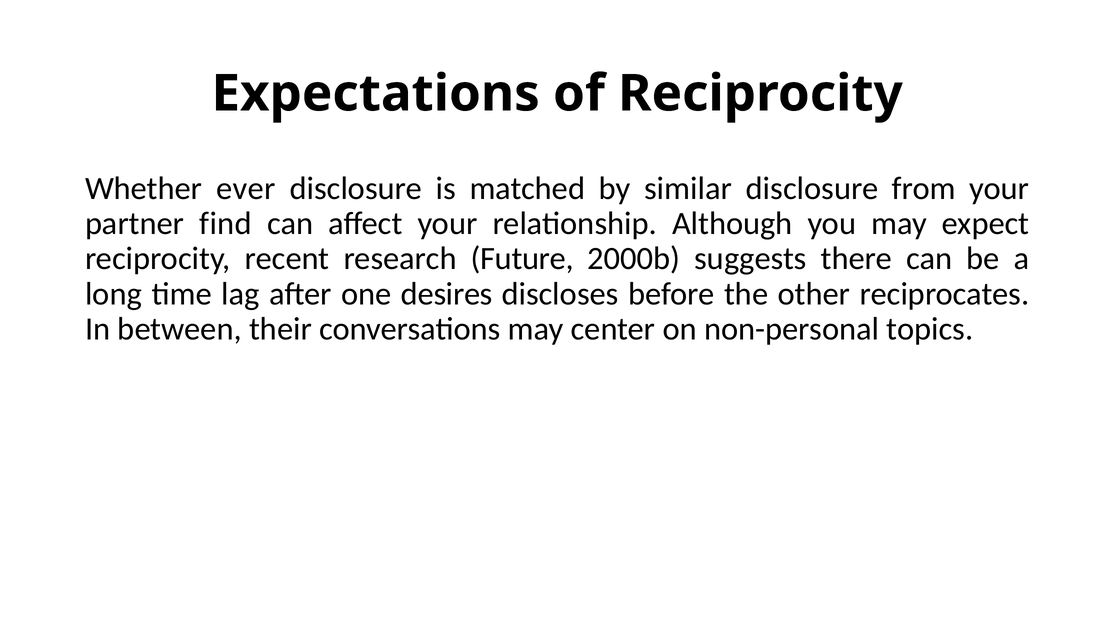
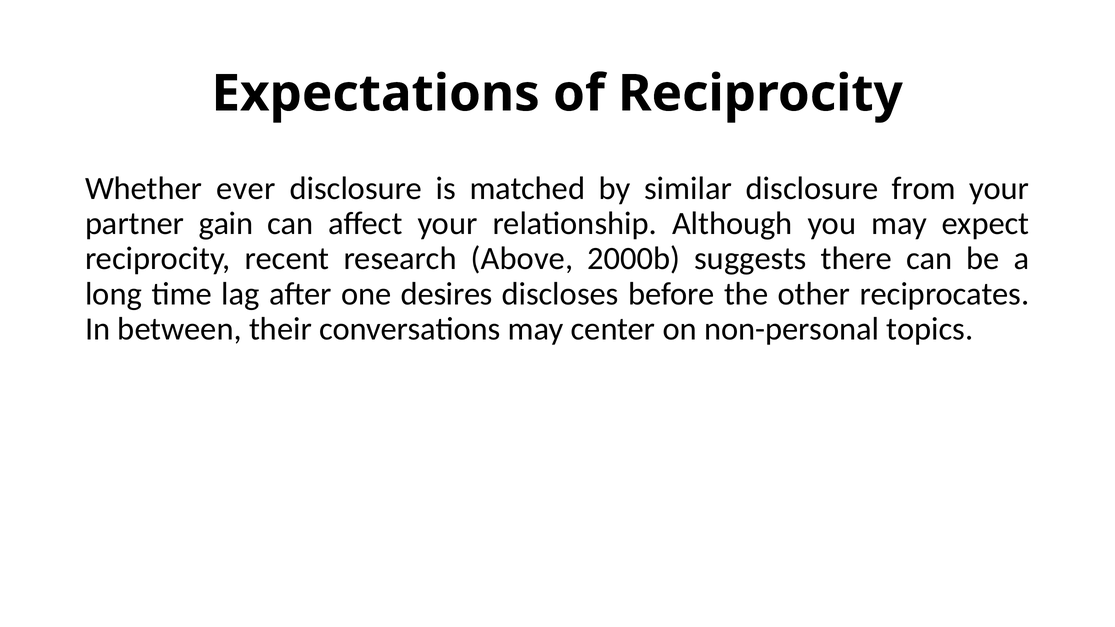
find: find -> gain
Future: Future -> Above
